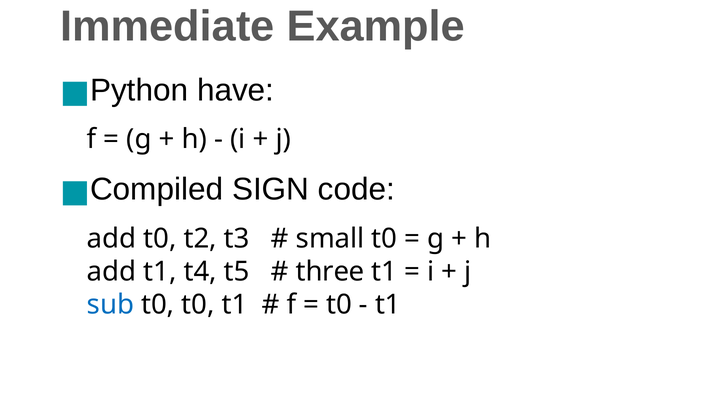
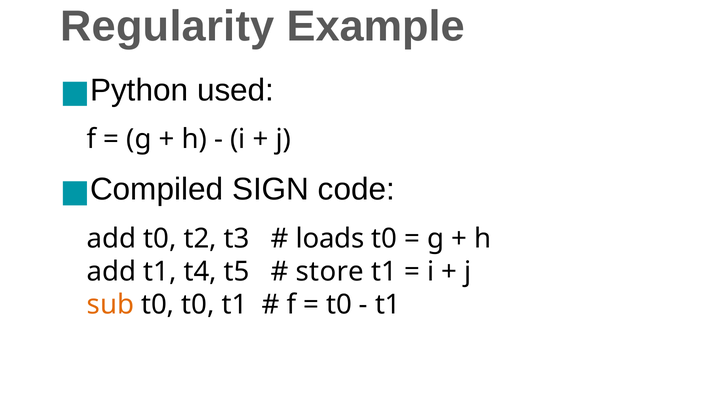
Immediate: Immediate -> Regularity
have: have -> used
small: small -> loads
three: three -> store
sub colour: blue -> orange
